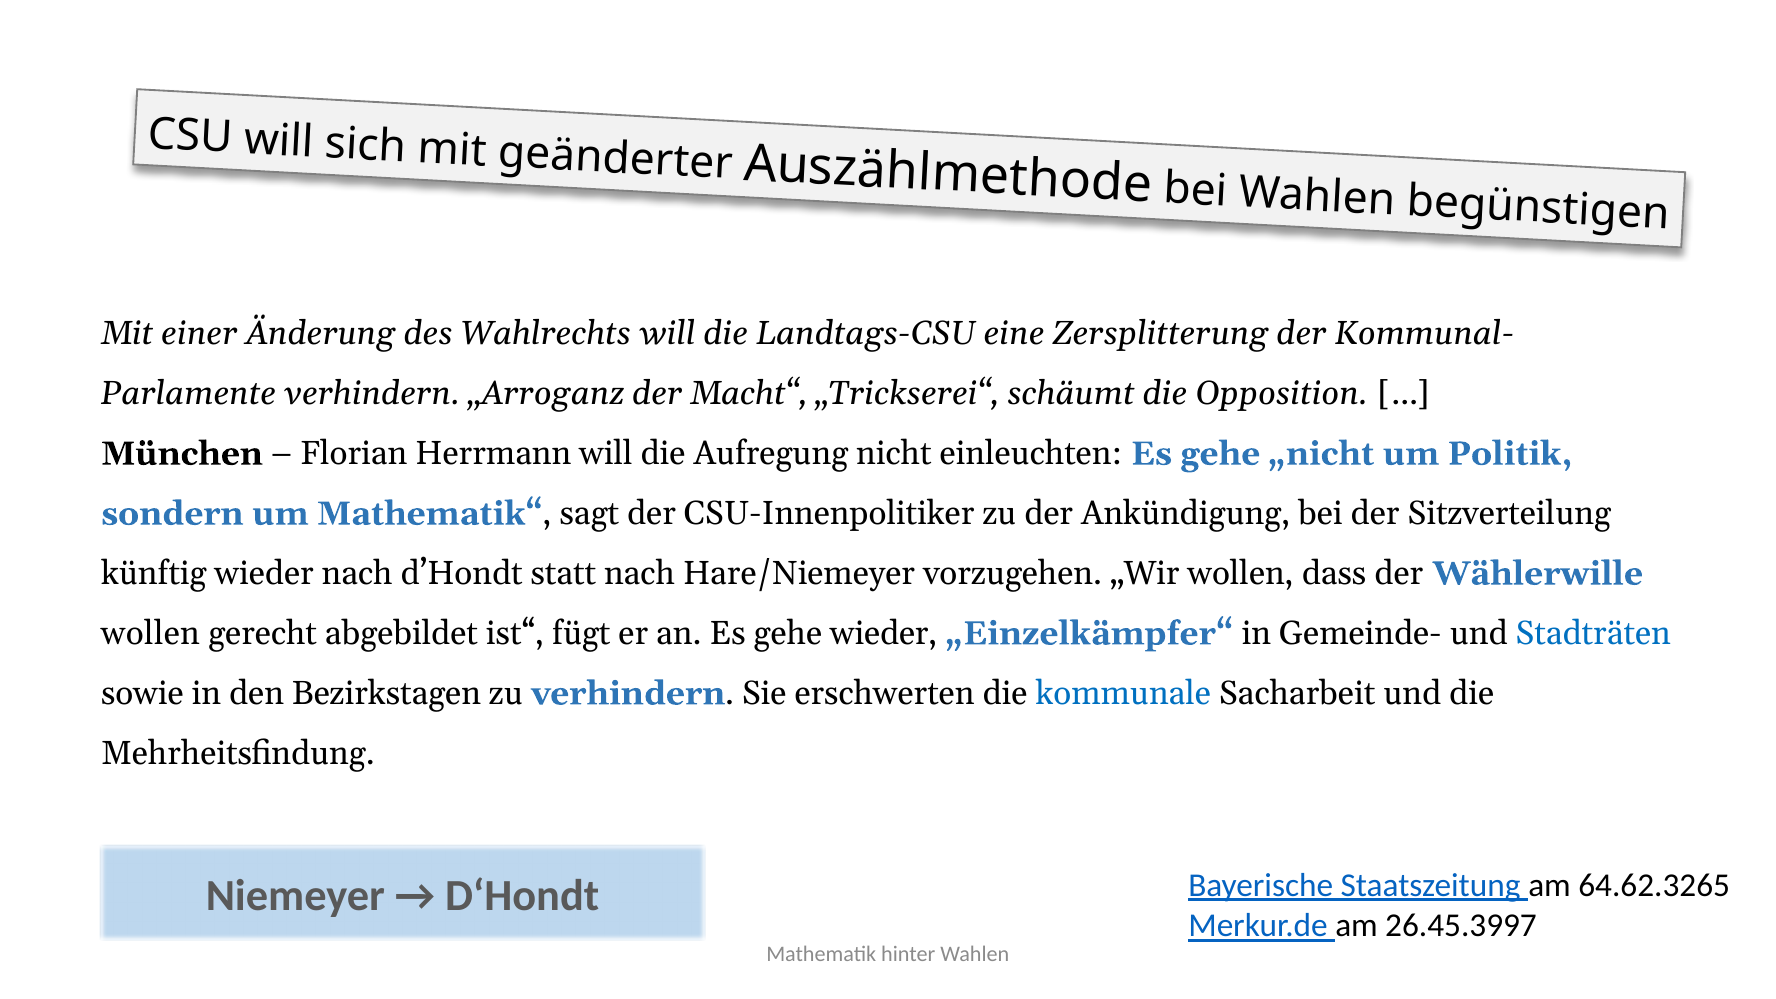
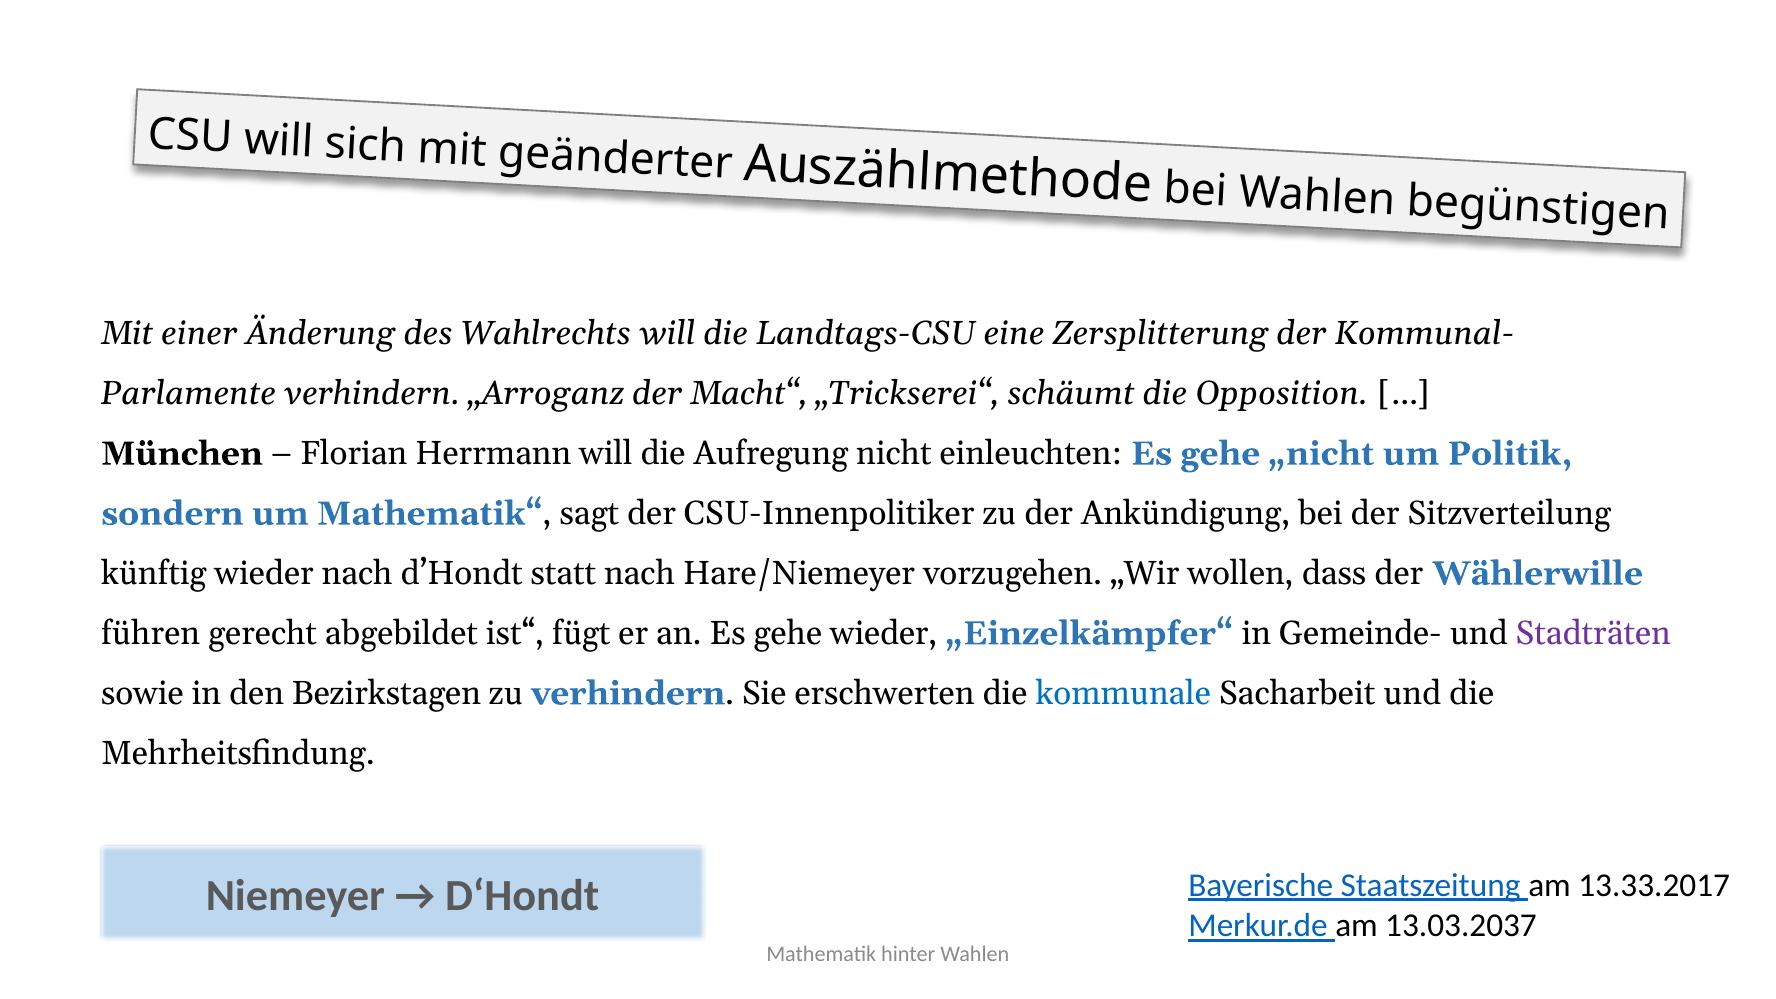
wollen at (150, 634): wollen -> führen
Stadträten colour: blue -> purple
64.62.3265: 64.62.3265 -> 13.33.2017
26.45.3997: 26.45.3997 -> 13.03.2037
